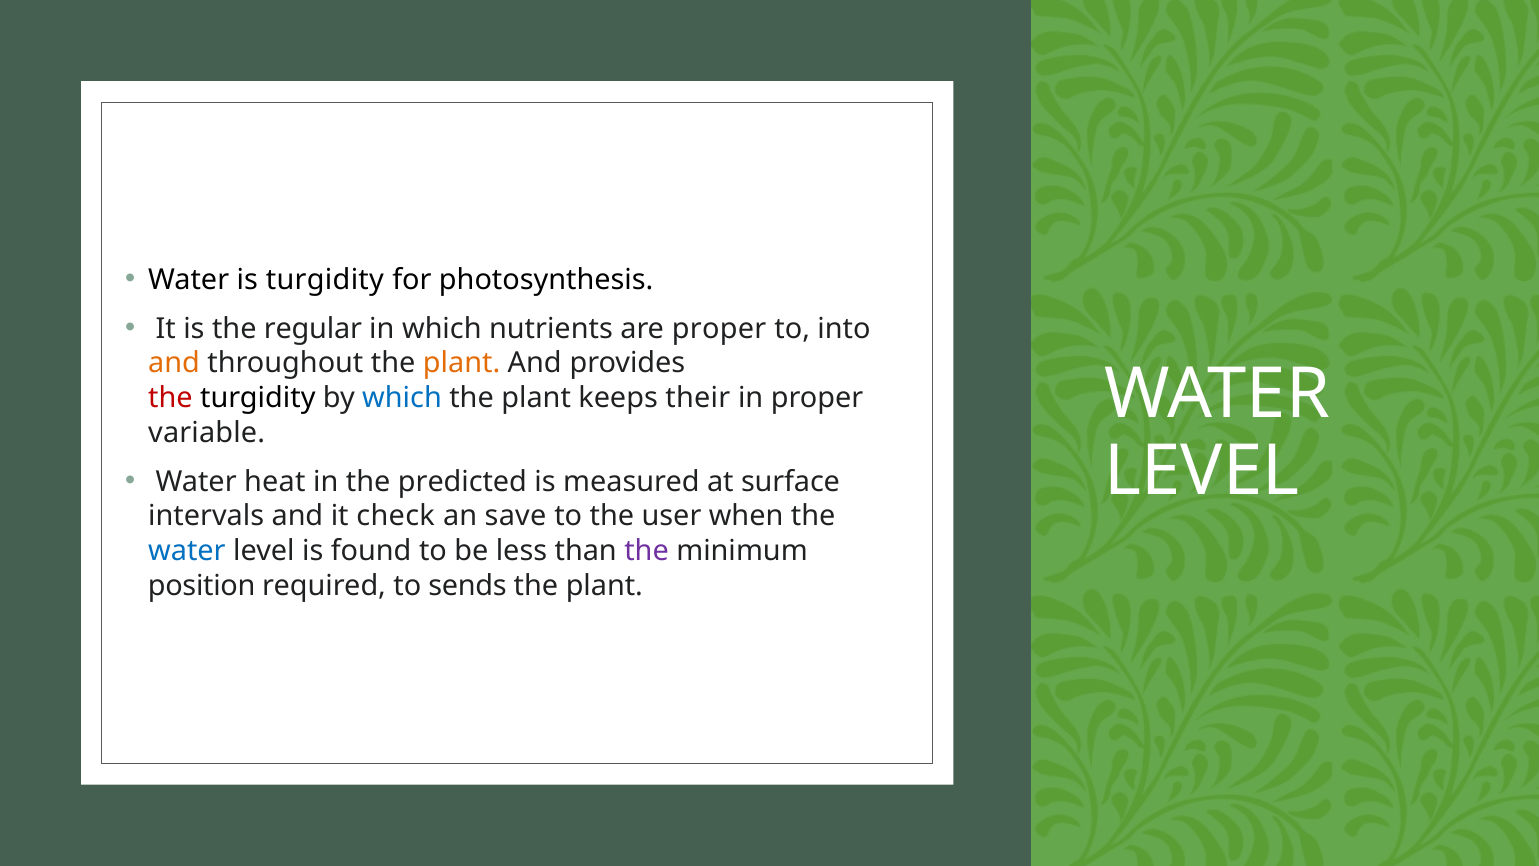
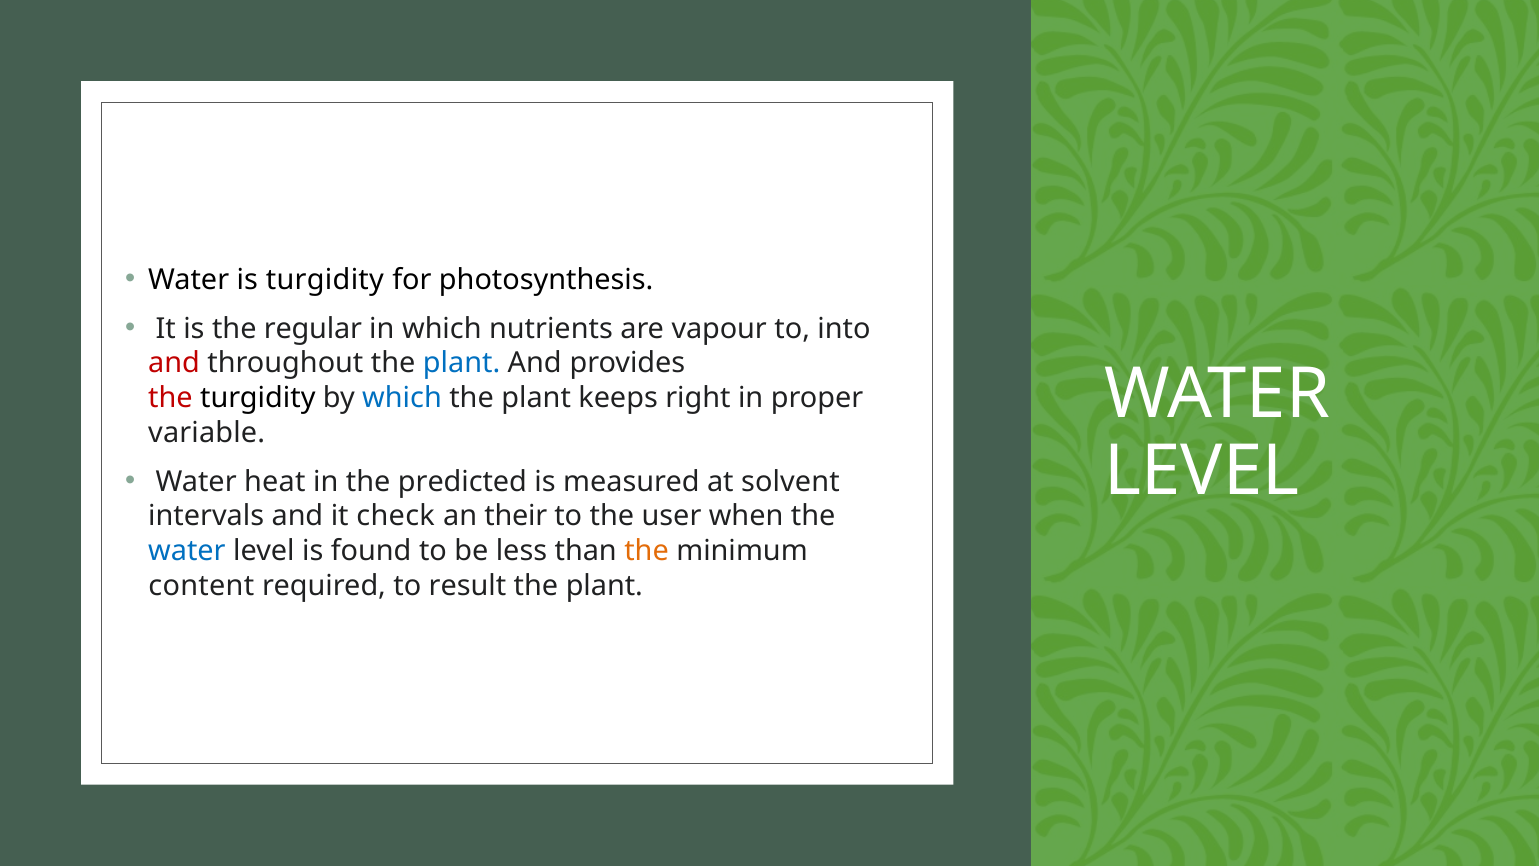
are proper: proper -> vapour
and at (174, 363) colour: orange -> red
plant at (462, 363) colour: orange -> blue
their: their -> right
surface: surface -> solvent
save: save -> their
the at (647, 551) colour: purple -> orange
position: position -> content
sends: sends -> result
